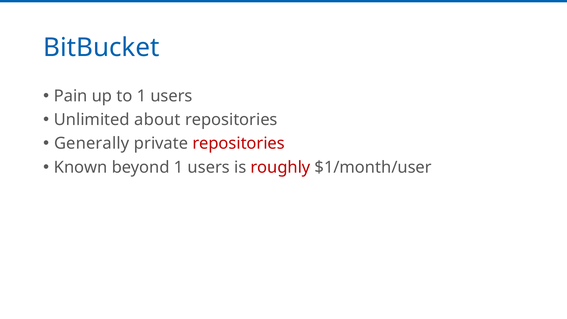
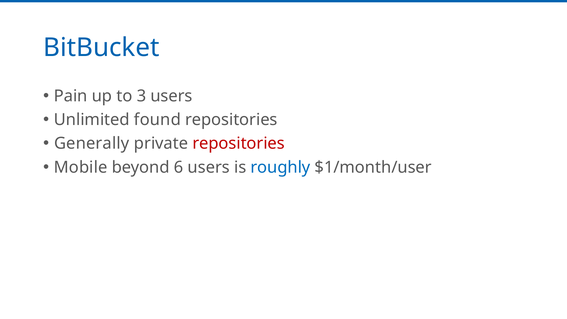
to 1: 1 -> 3
about: about -> found
Known: Known -> Mobile
beyond 1: 1 -> 6
roughly colour: red -> blue
